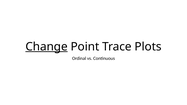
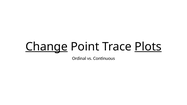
Plots underline: none -> present
